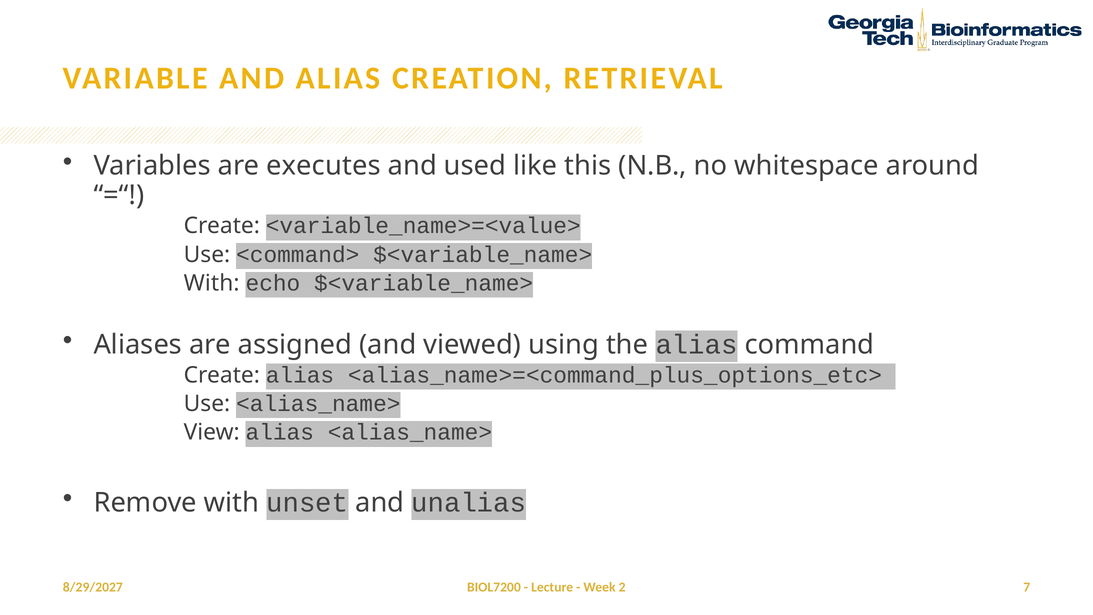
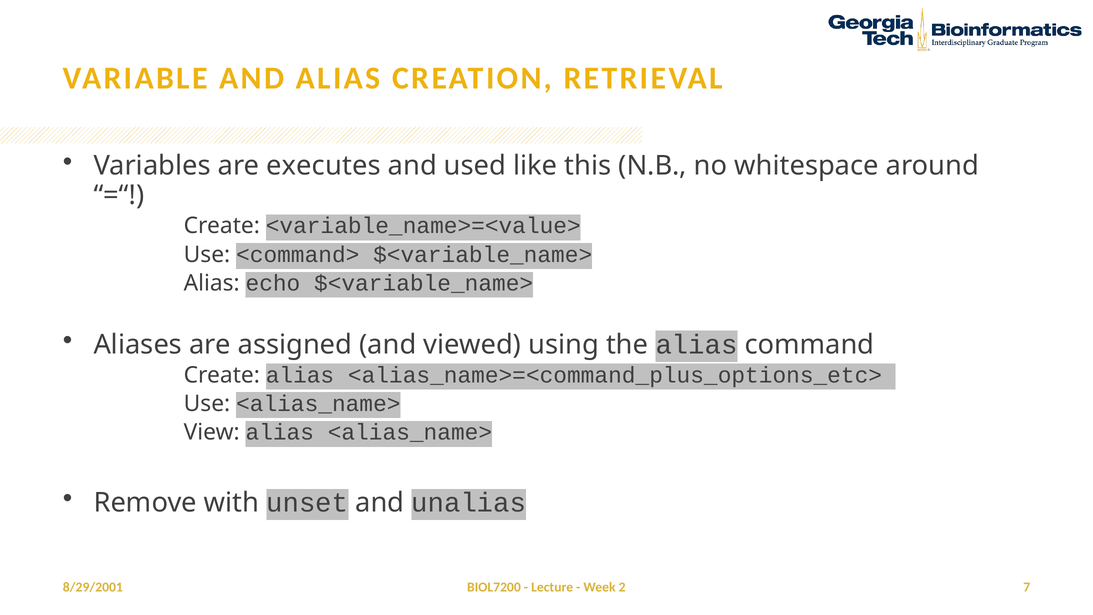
With at (212, 283): With -> Alias
8/29/2027: 8/29/2027 -> 8/29/2001
